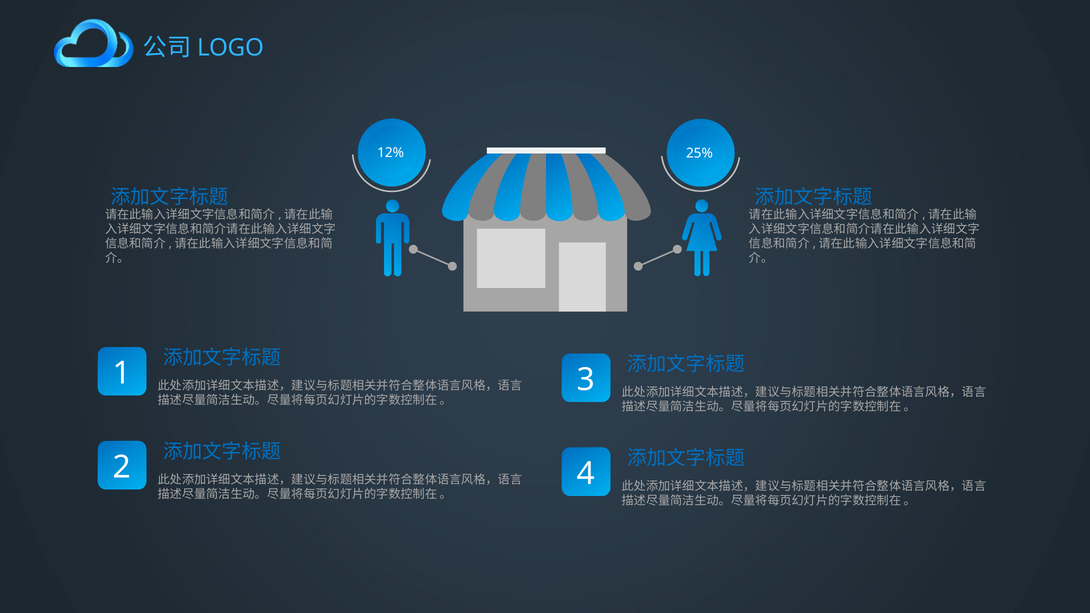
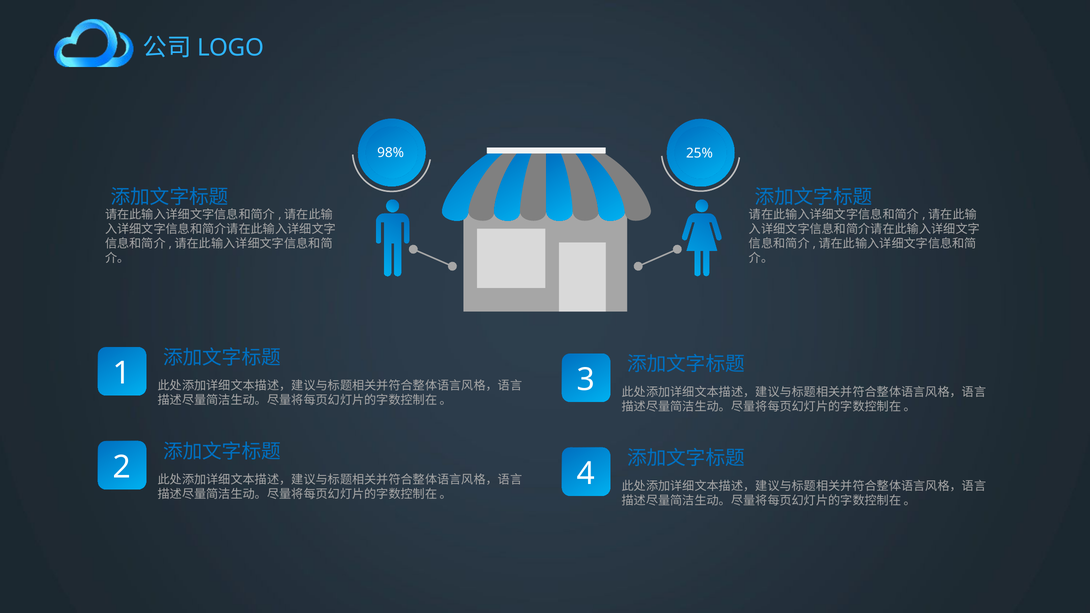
12%: 12% -> 98%
